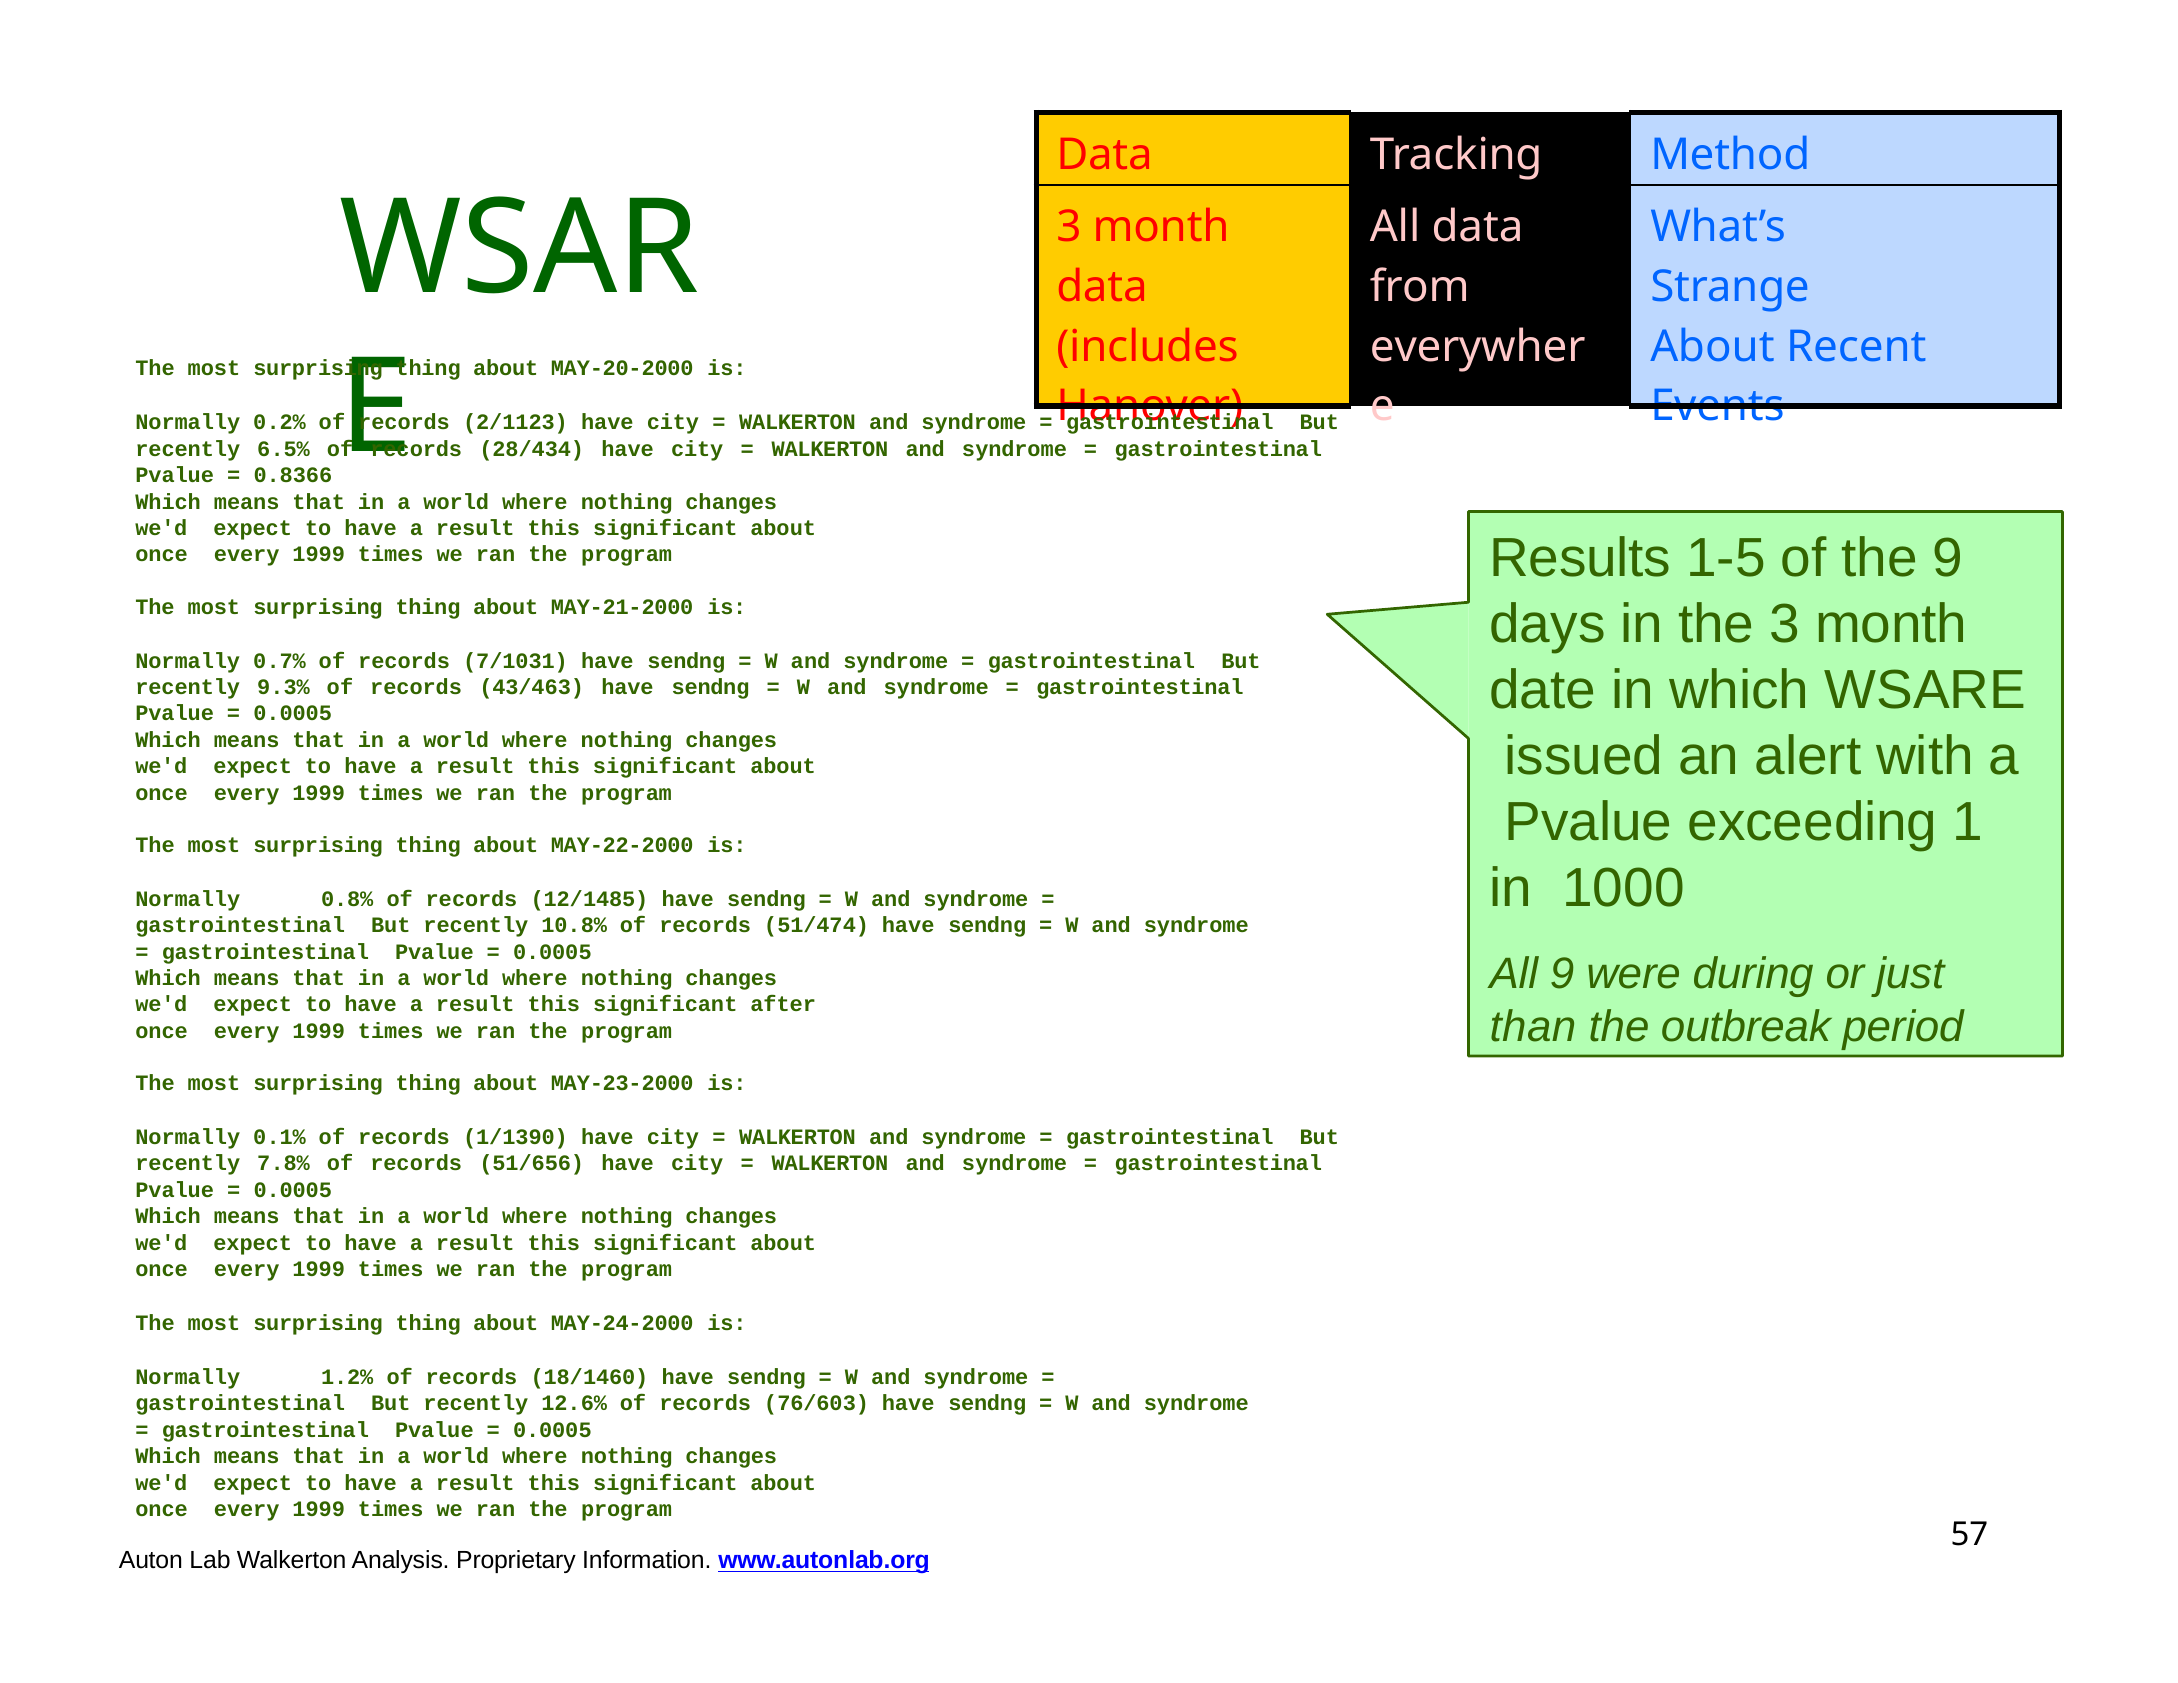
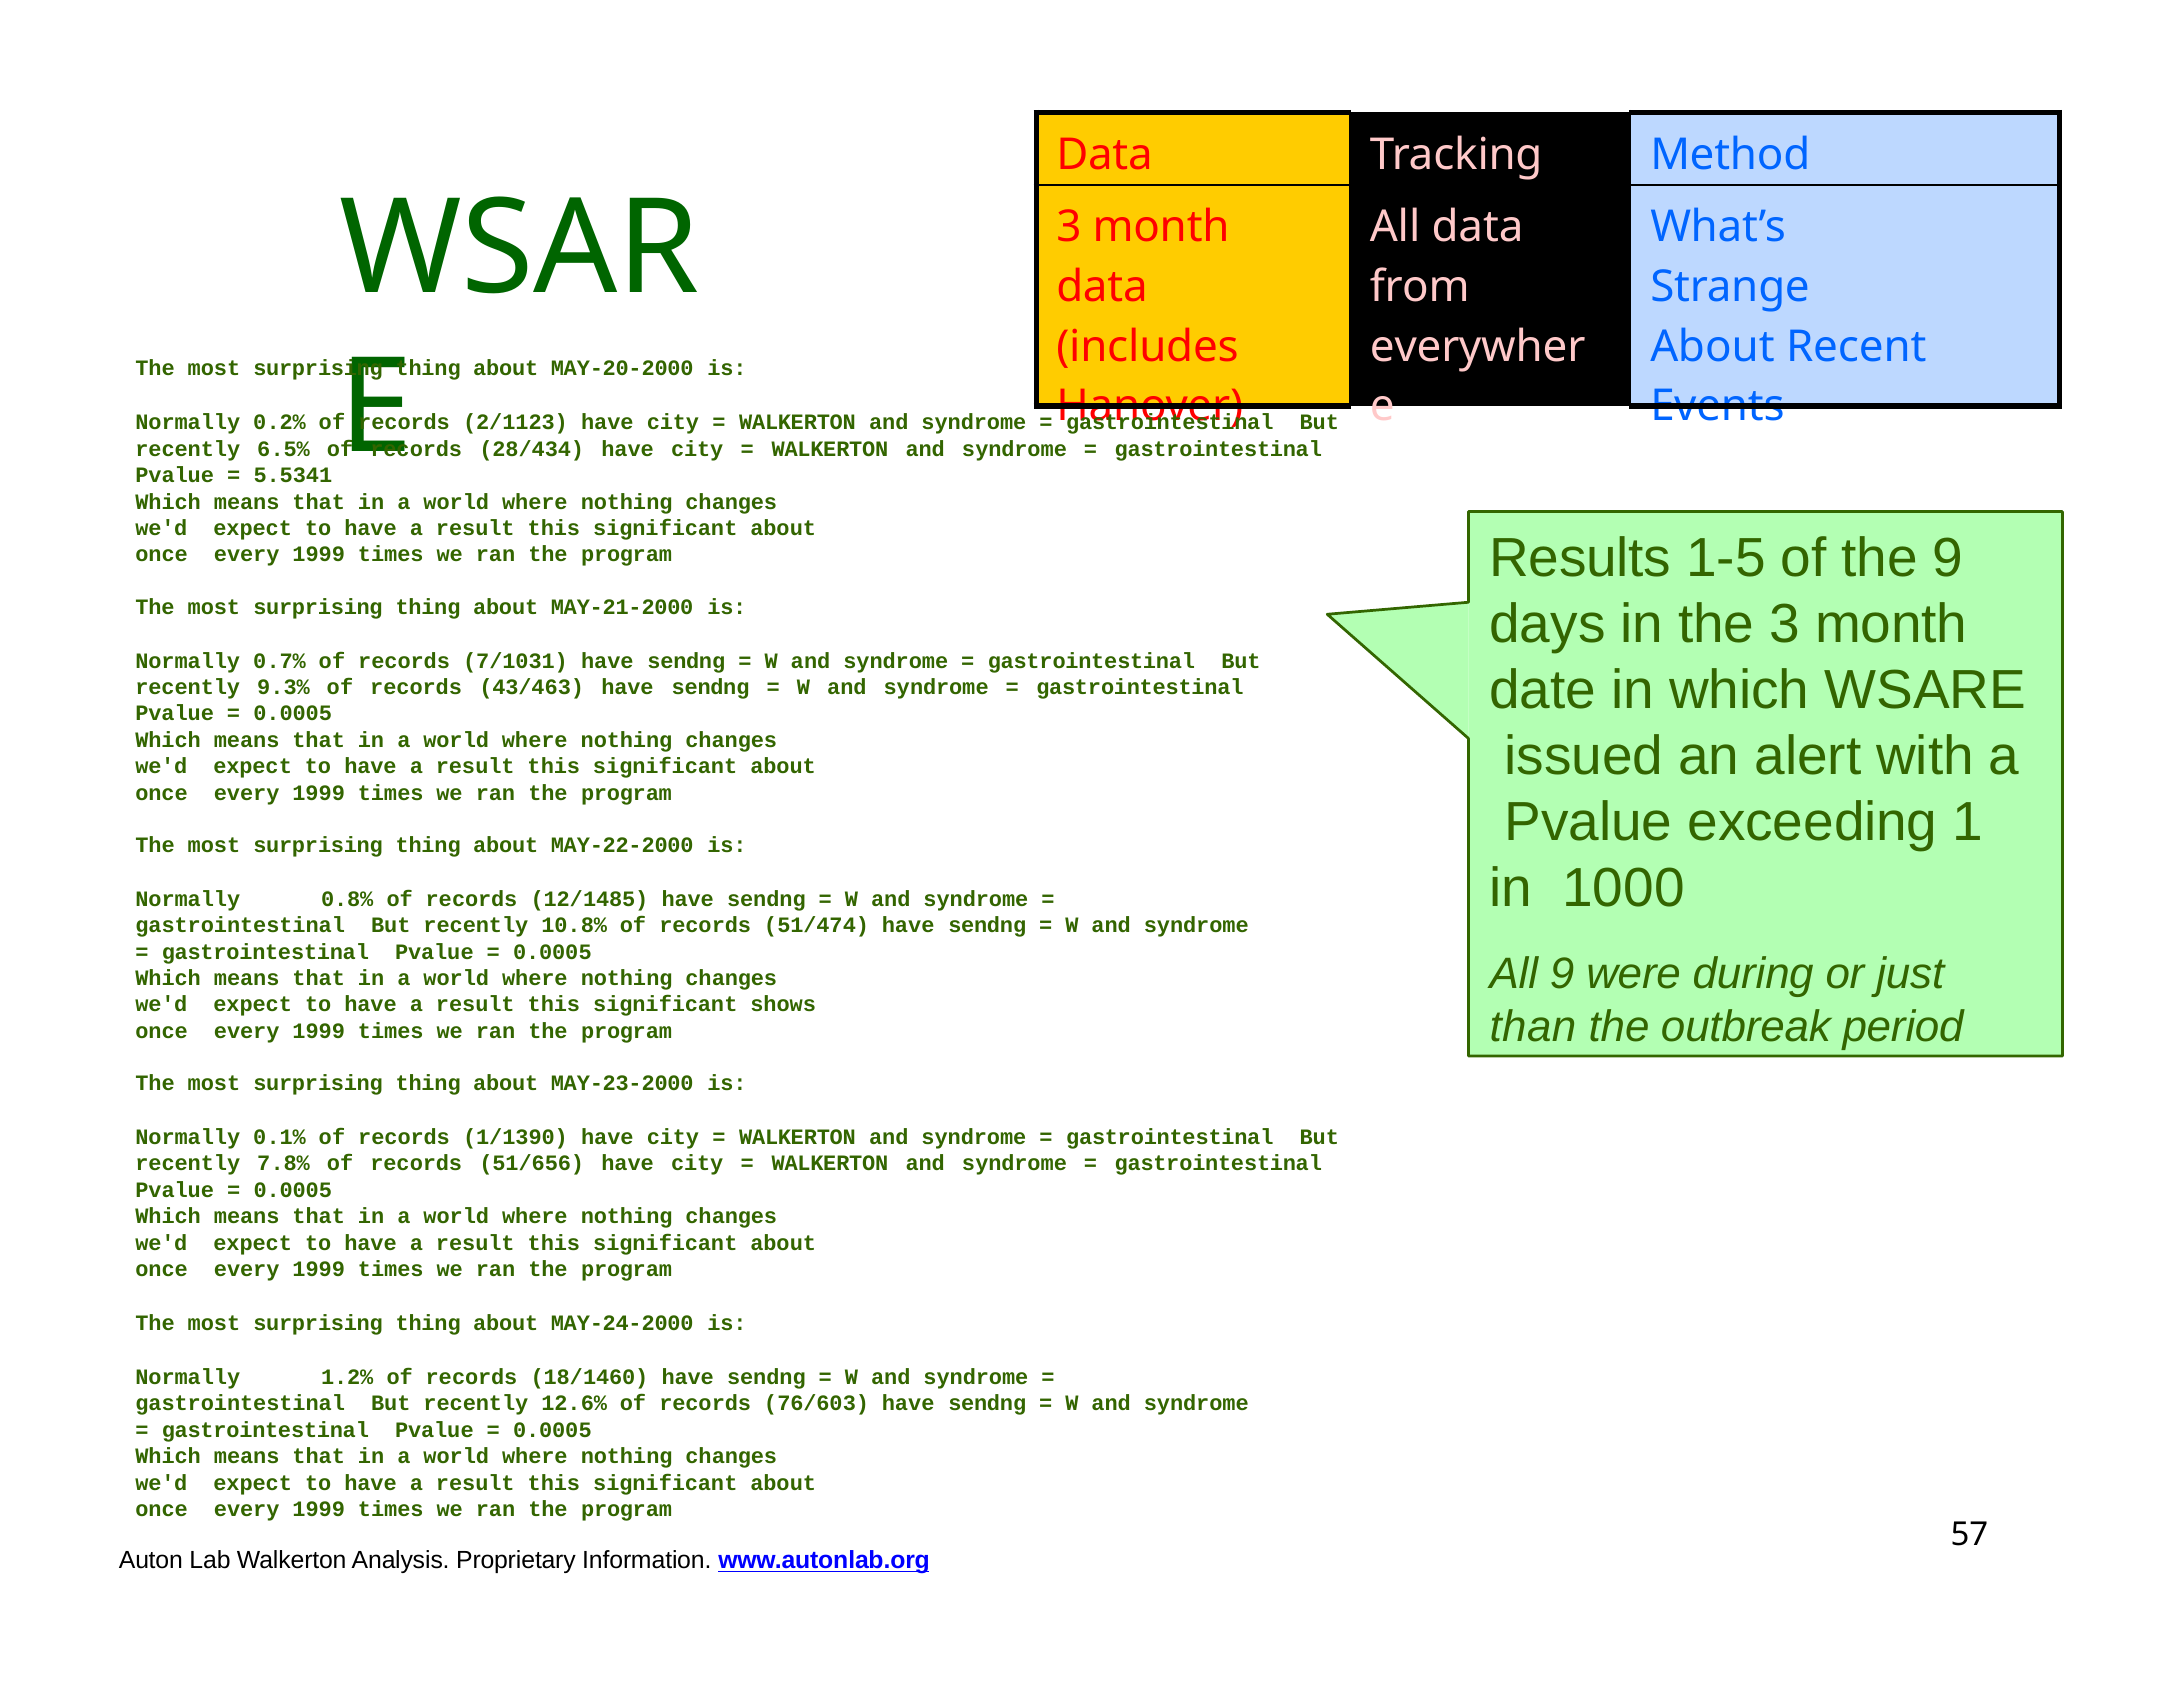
0.8366: 0.8366 -> 5.5341
after: after -> shows
